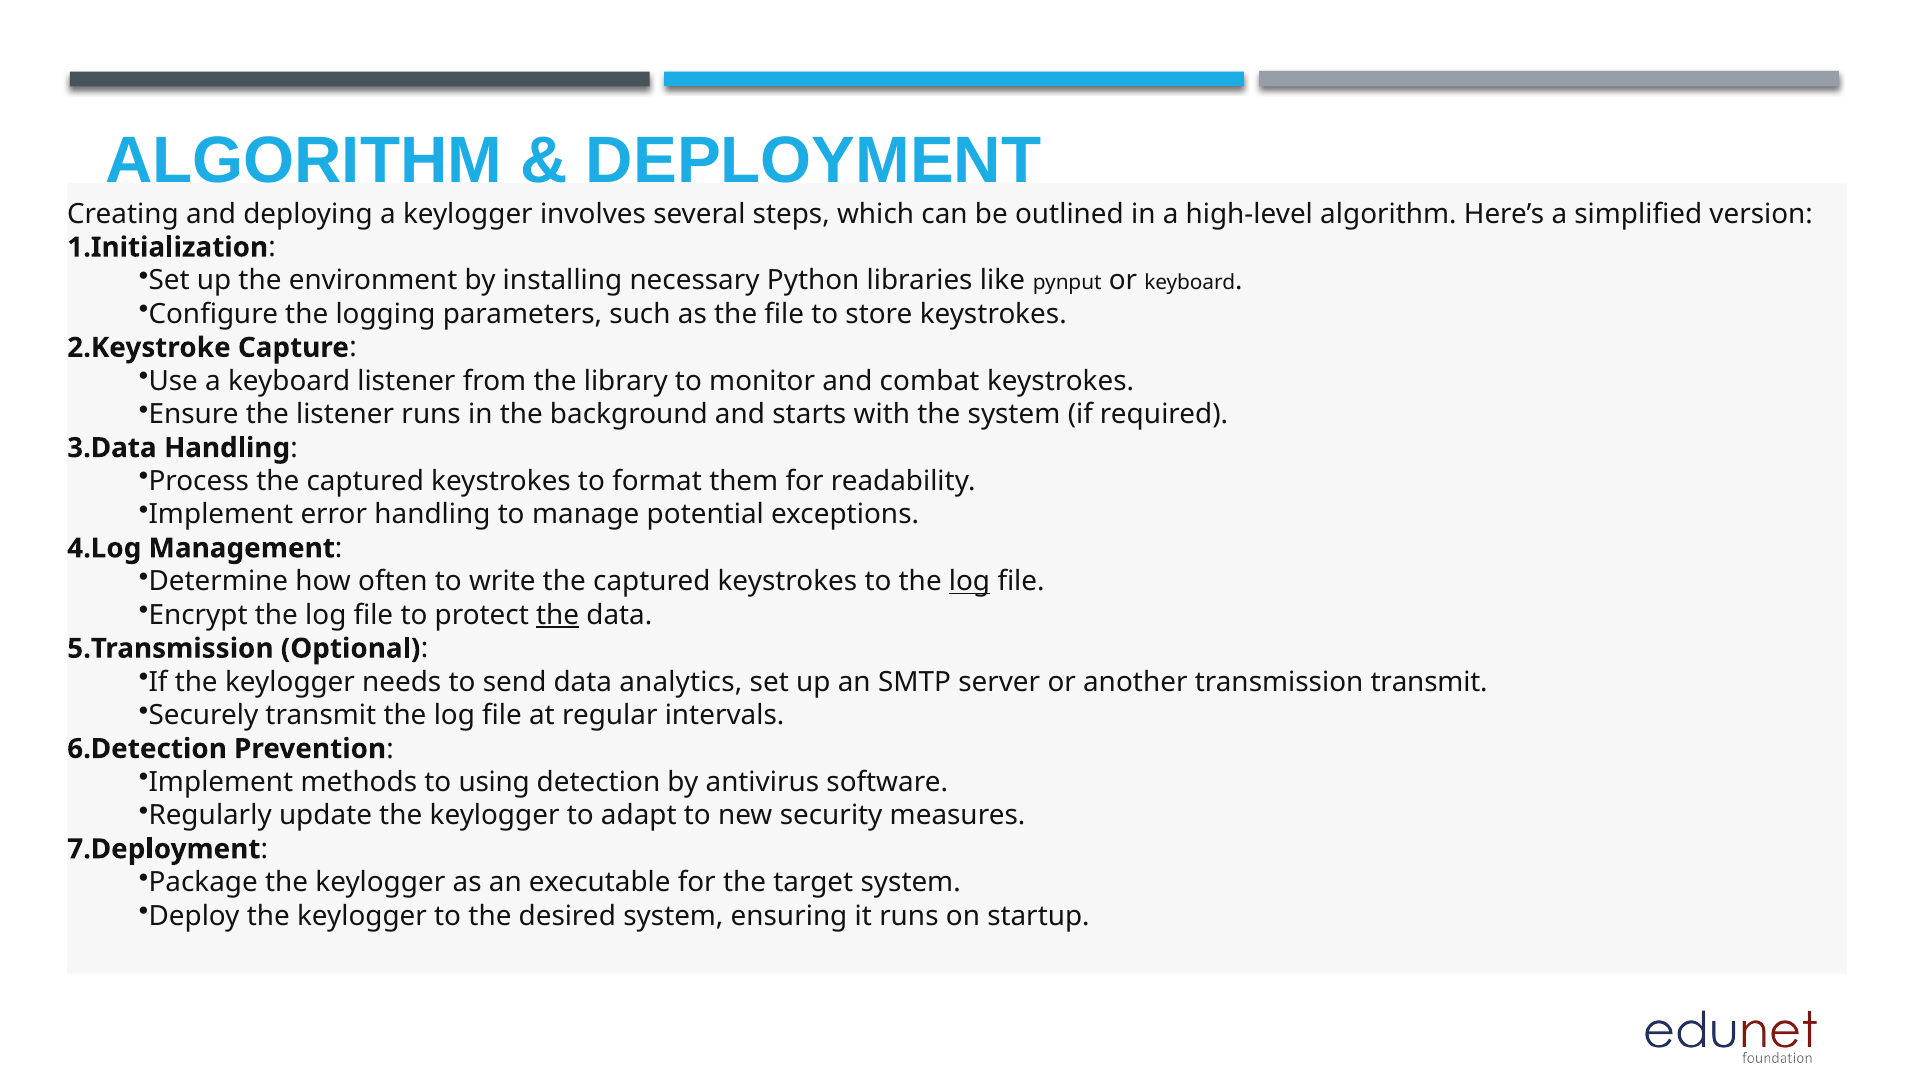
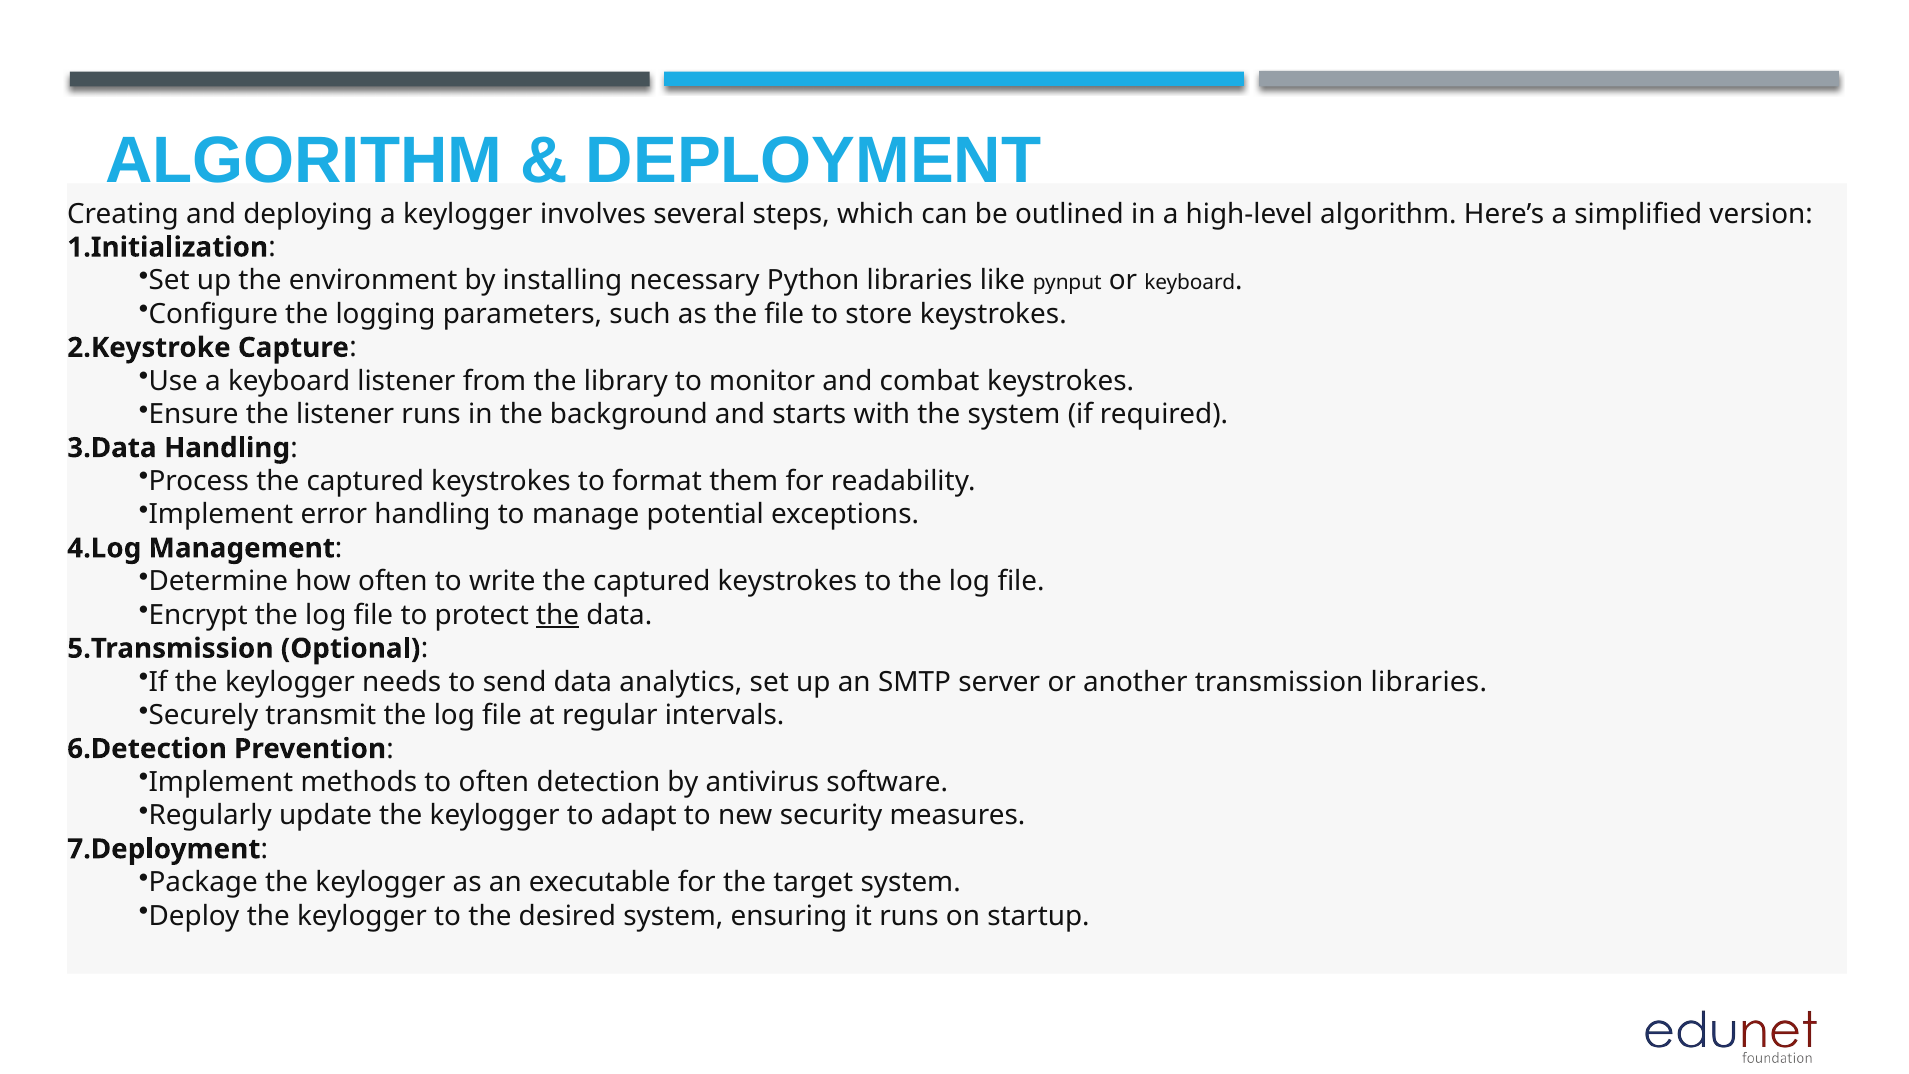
log at (970, 582) underline: present -> none
transmission transmit: transmit -> libraries
to using: using -> often
